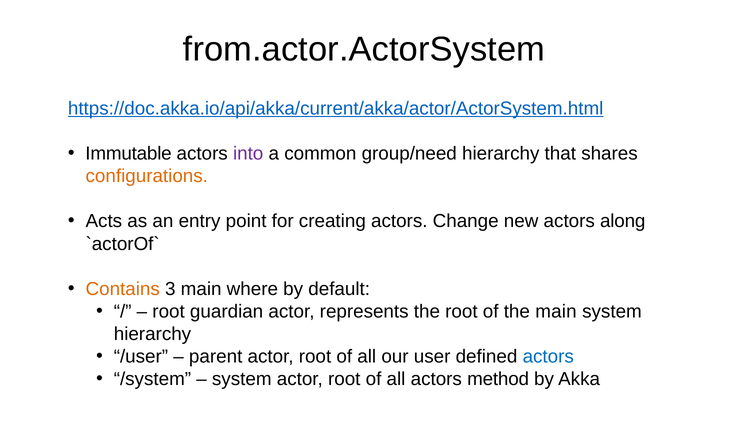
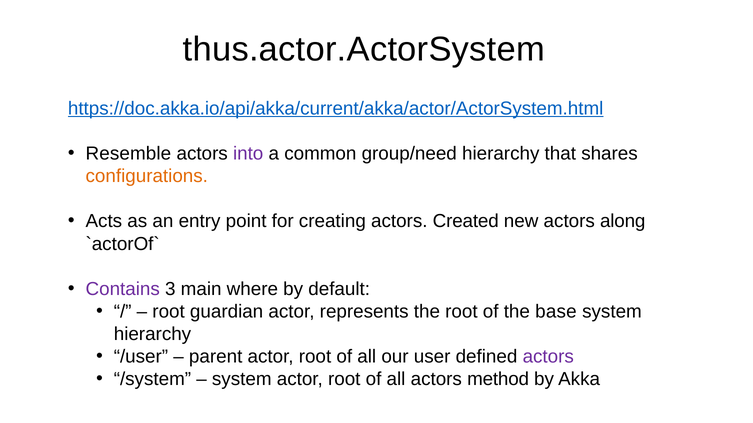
from.actor.ActorSystem: from.actor.ActorSystem -> thus.actor.ActorSystem
Immutable: Immutable -> Resemble
Change: Change -> Created
Contains colour: orange -> purple
the main: main -> base
actors at (548, 357) colour: blue -> purple
